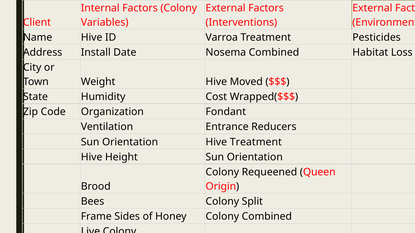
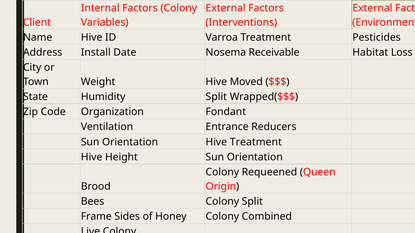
Nosema Combined: Combined -> Receivable
Humidity Cost: Cost -> Split
